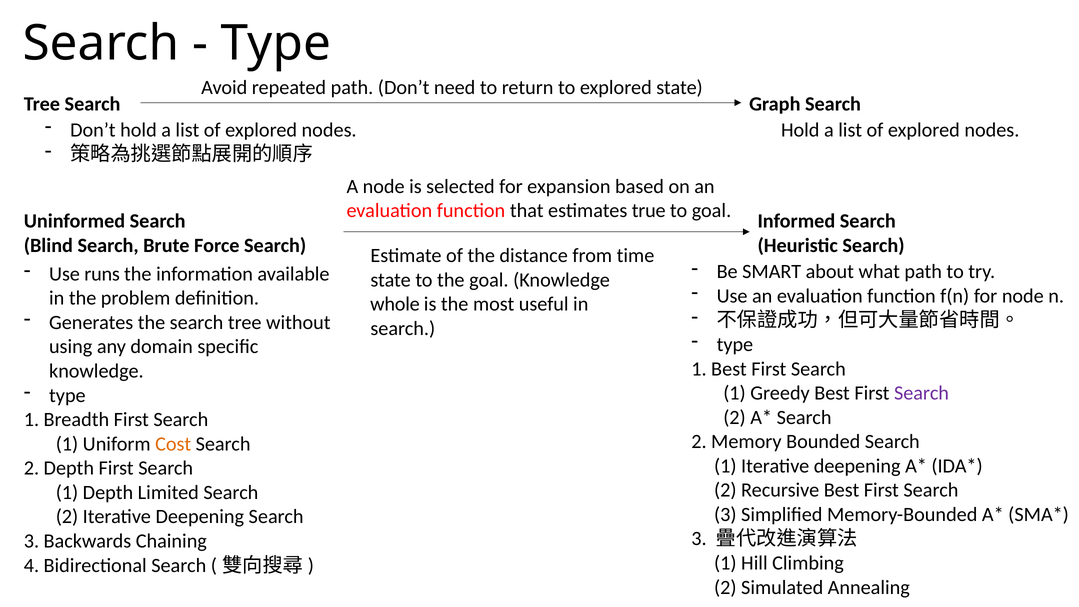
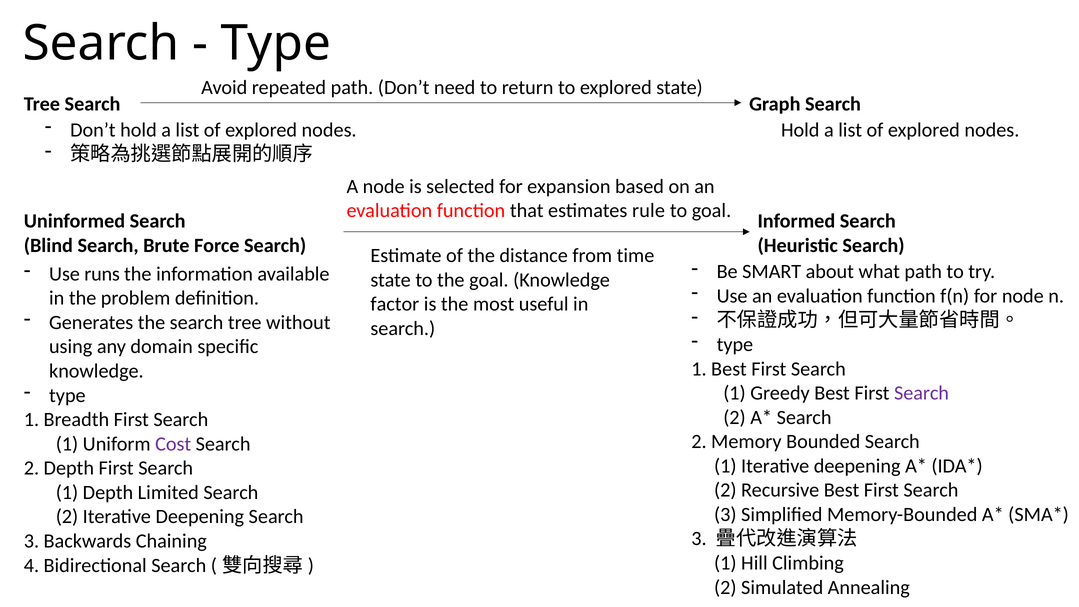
true: true -> rule
whole: whole -> factor
Cost colour: orange -> purple
